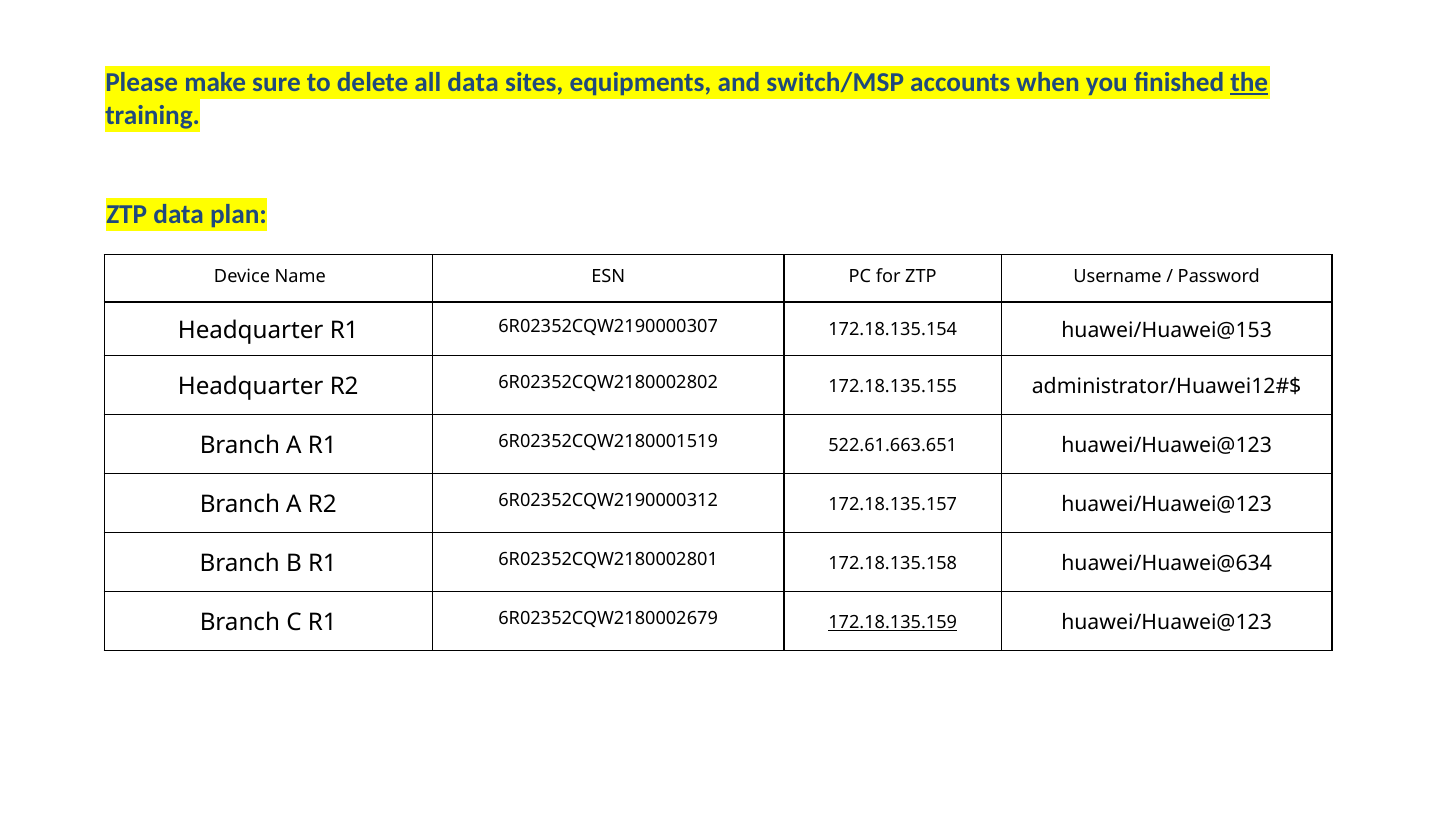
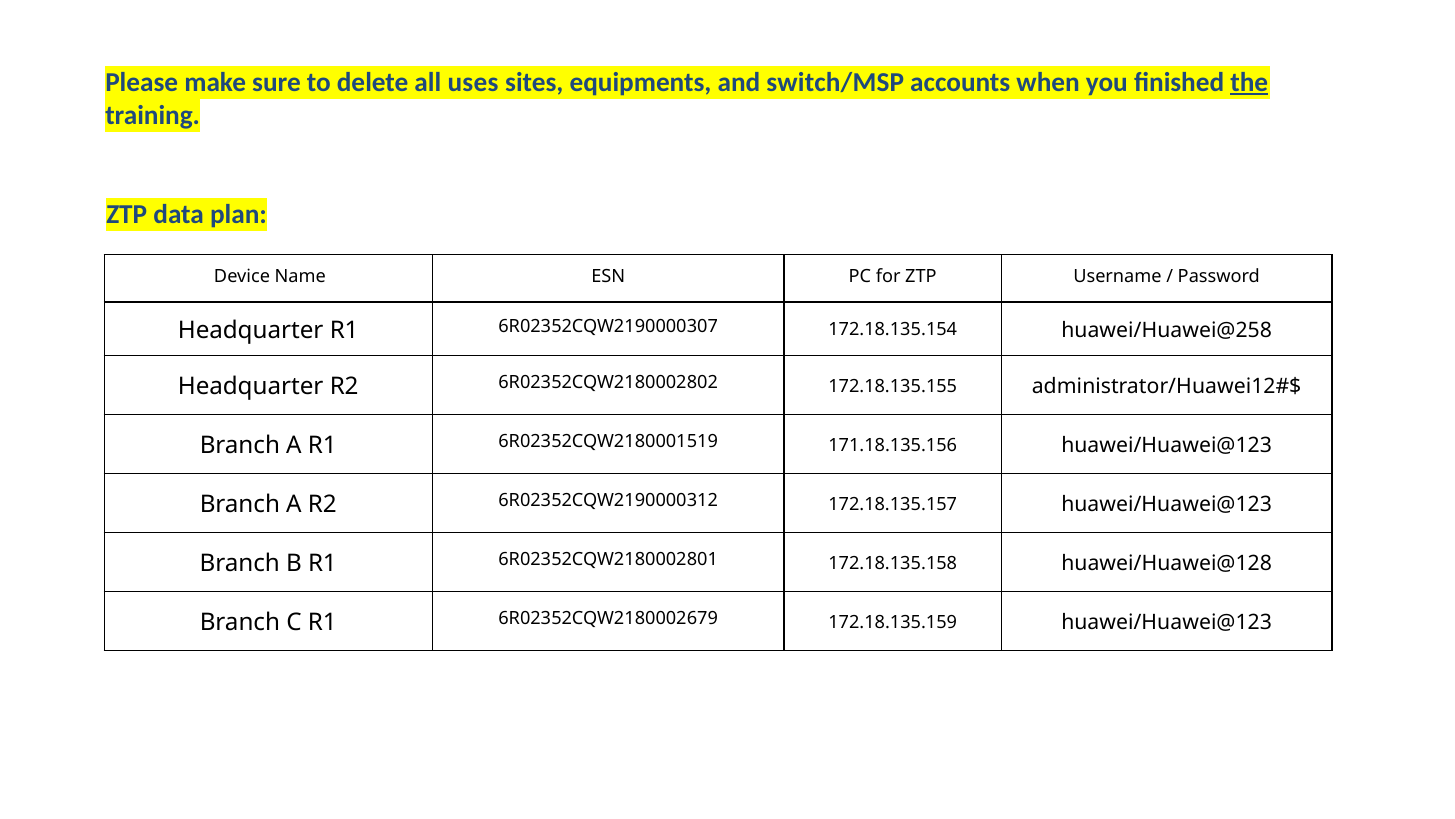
all data: data -> uses
huawei/Huawei@153: huawei/Huawei@153 -> huawei/Huawei@258
522.61.663.651: 522.61.663.651 -> 171.18.135.156
huawei/Huawei@634: huawei/Huawei@634 -> huawei/Huawei@128
172.18.135.159 underline: present -> none
